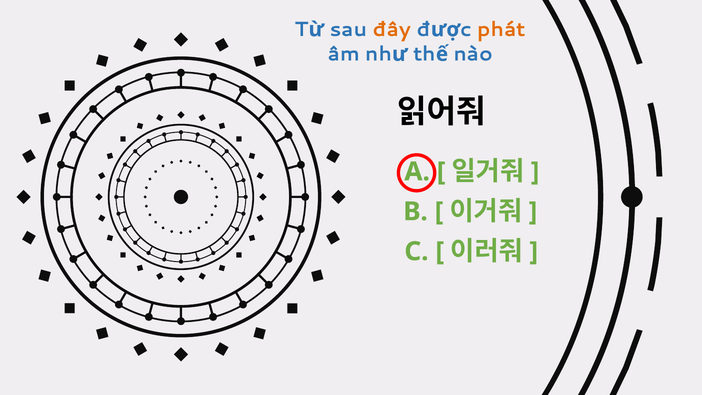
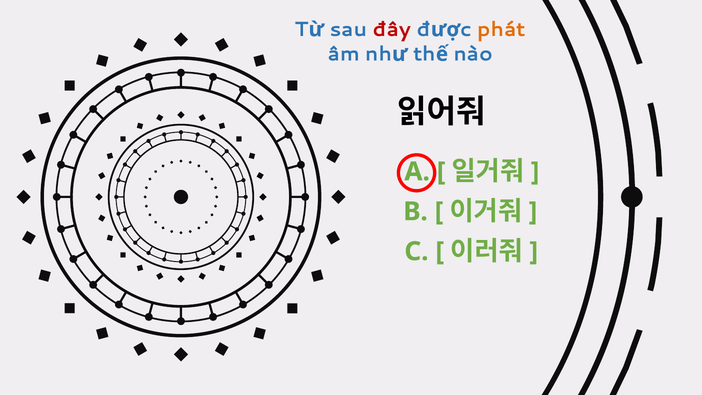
đây colour: orange -> red
